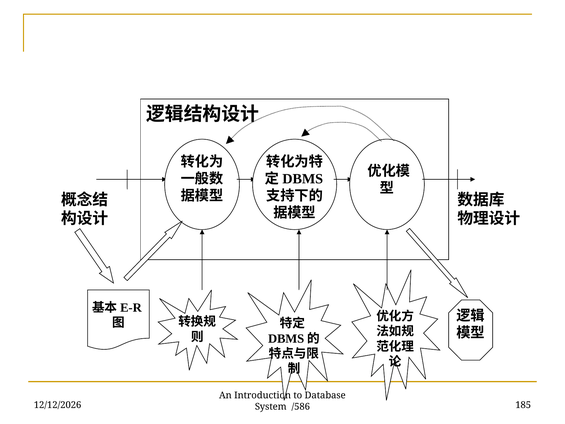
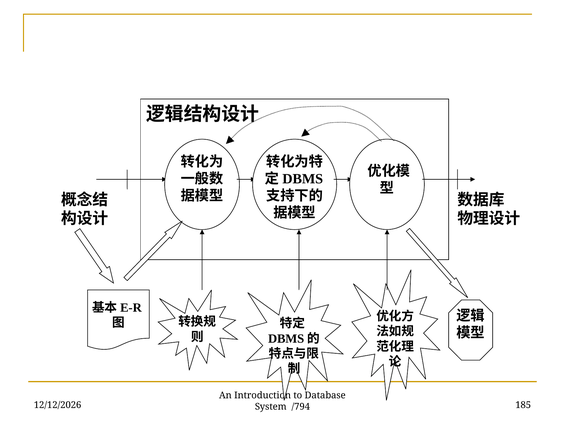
/586: /586 -> /794
